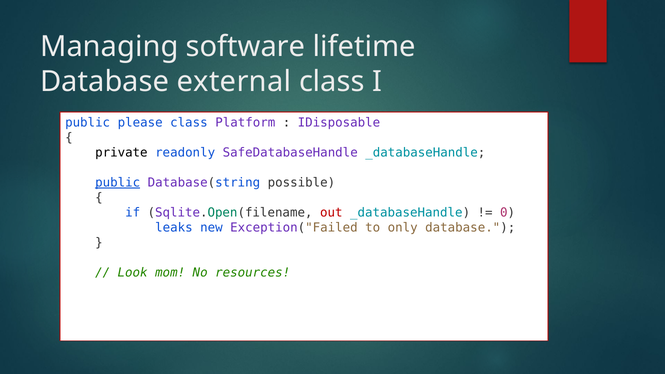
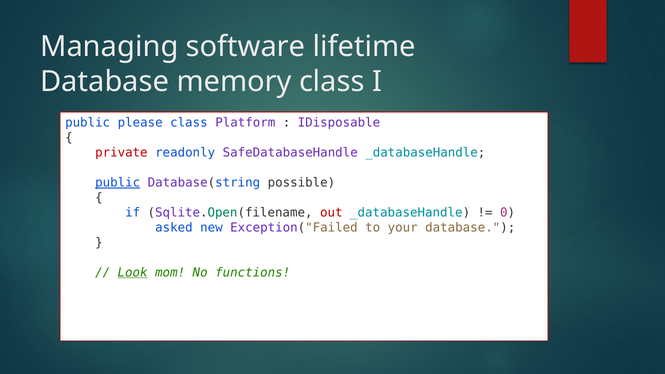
external: external -> memory
private colour: black -> red
leaks: leaks -> asked
only: only -> your
Look underline: none -> present
resources: resources -> functions
